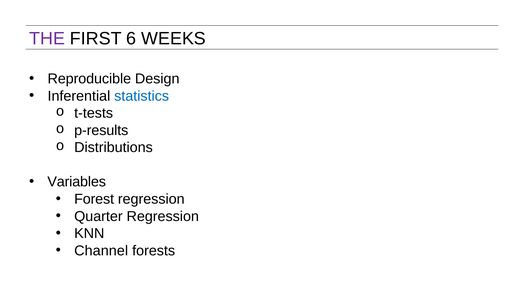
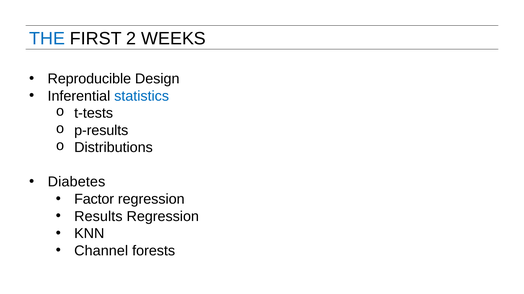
THE colour: purple -> blue
6: 6 -> 2
Variables: Variables -> Diabetes
Forest: Forest -> Factor
Quarter: Quarter -> Results
